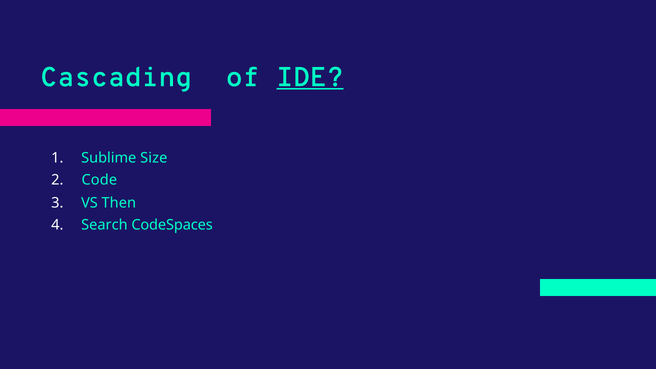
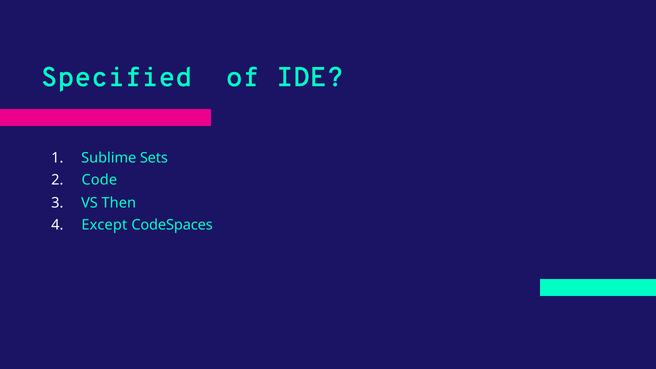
Cascading: Cascading -> Specified
IDE underline: present -> none
Size: Size -> Sets
Search: Search -> Except
